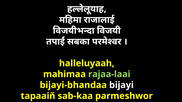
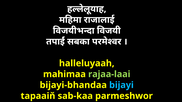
bijayi colour: white -> light blue
